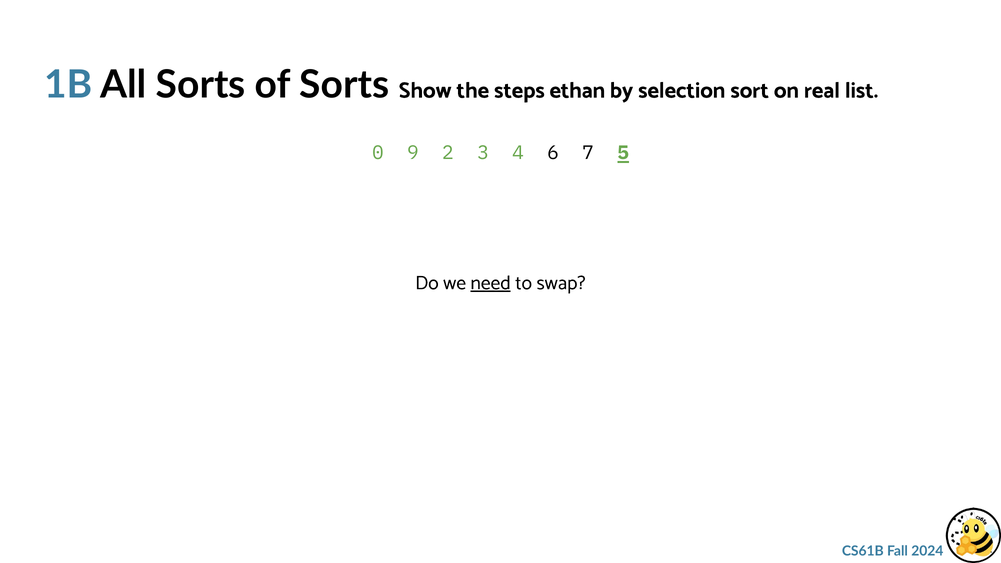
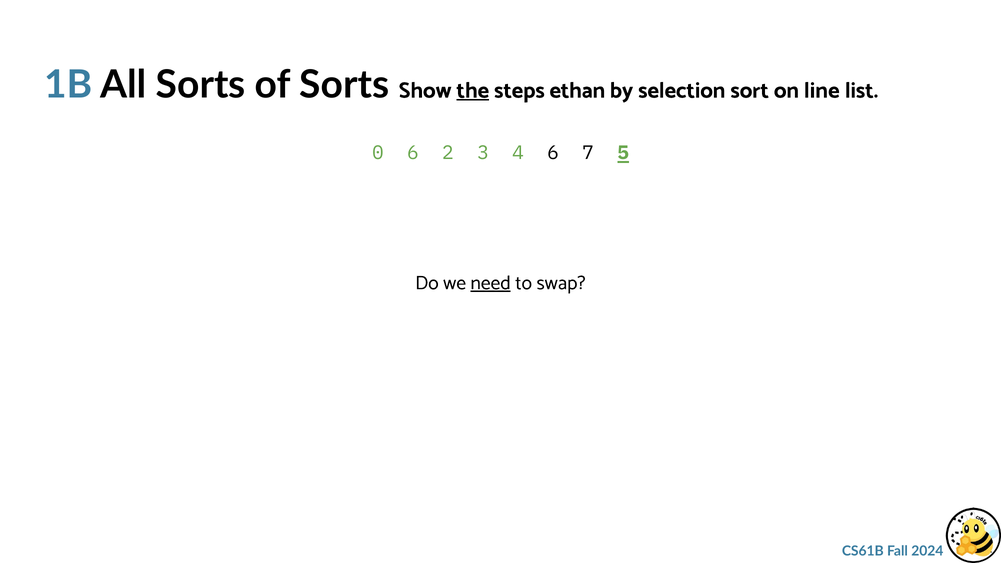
the underline: none -> present
real: real -> line
0 9: 9 -> 6
